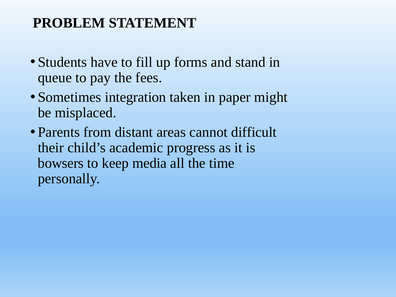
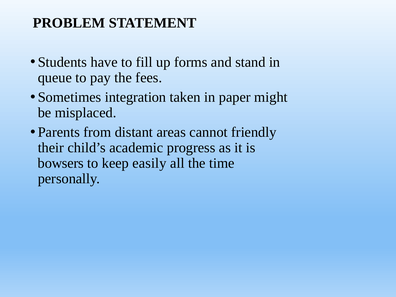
difficult: difficult -> friendly
media: media -> easily
